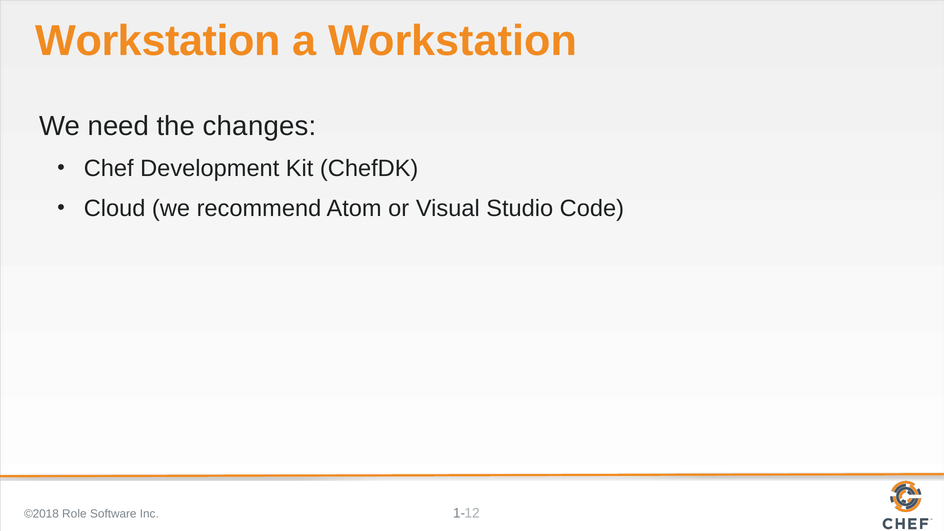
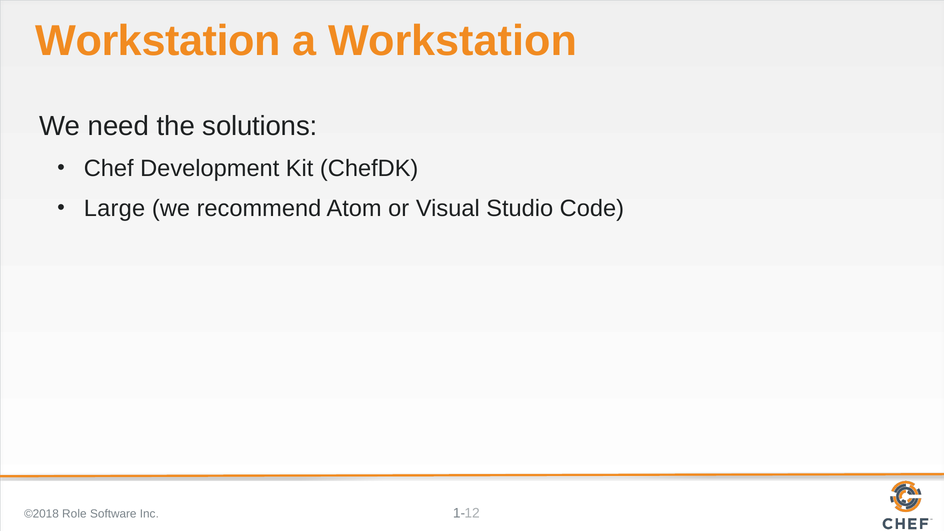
changes: changes -> solutions
Cloud: Cloud -> Large
